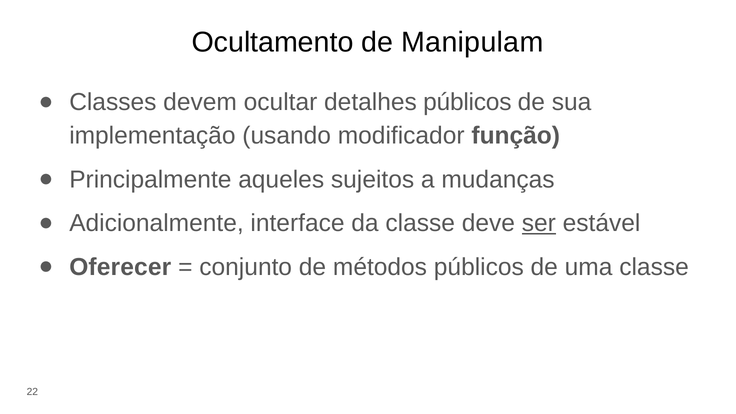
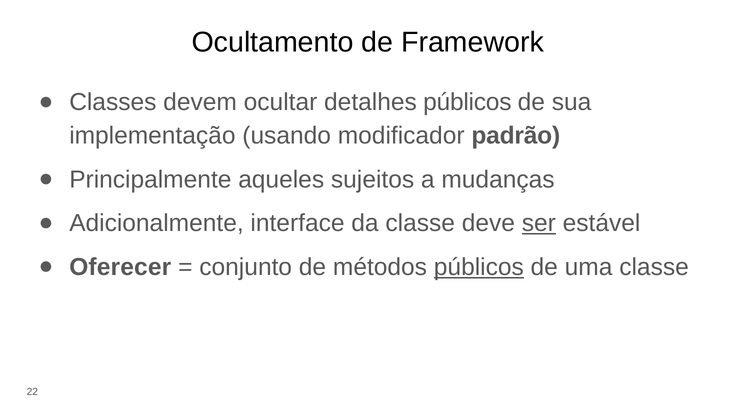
Manipulam: Manipulam -> Framework
função: função -> padrão
públicos at (479, 267) underline: none -> present
